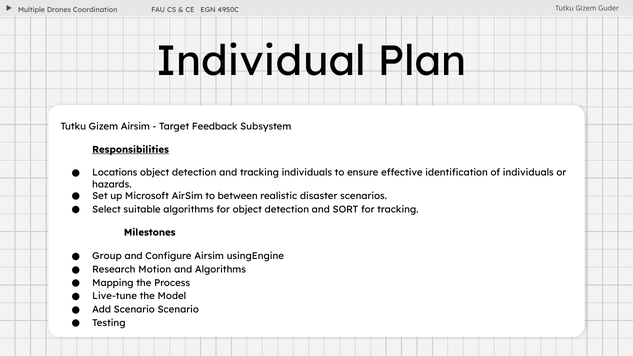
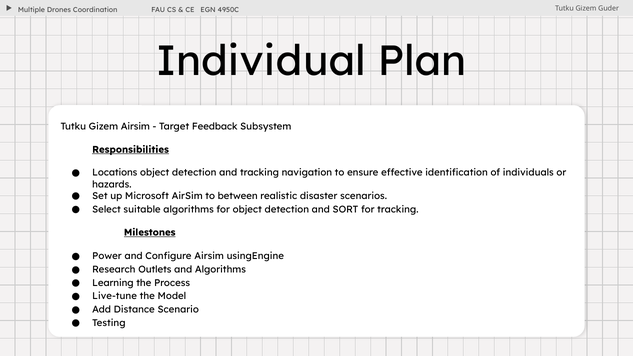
tracking individuals: individuals -> navigation
Milestones underline: none -> present
Group: Group -> Power
Motion: Motion -> Outlets
Mapping: Mapping -> Learning
Add Scenario: Scenario -> Distance
